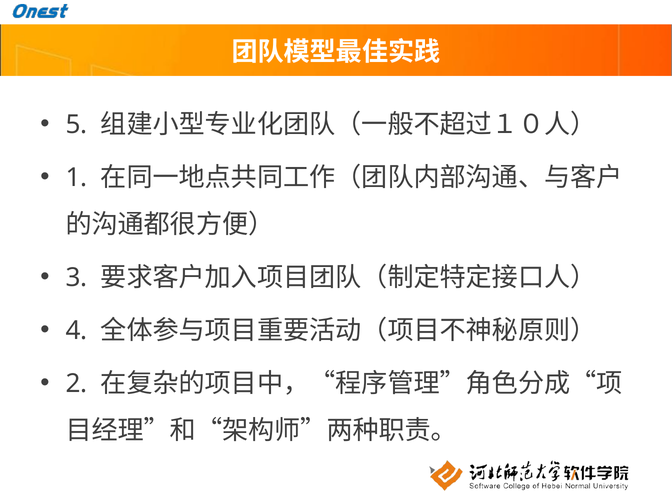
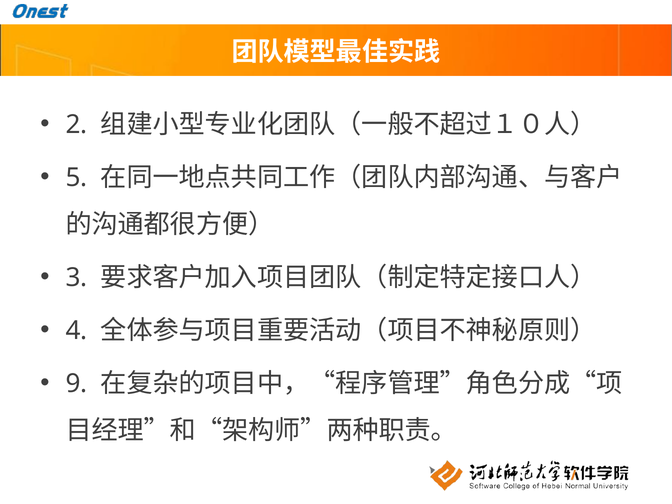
5: 5 -> 2
1: 1 -> 5
2: 2 -> 9
